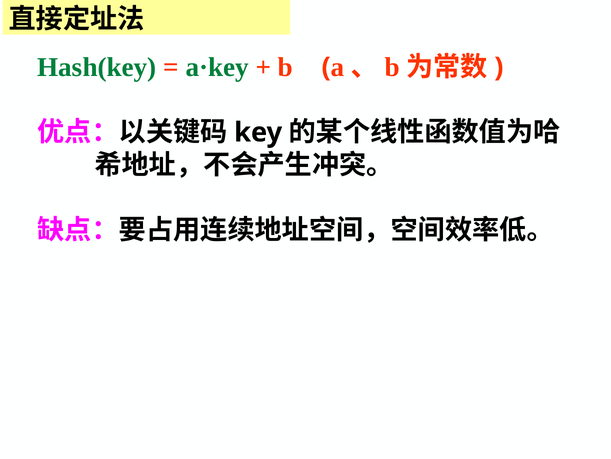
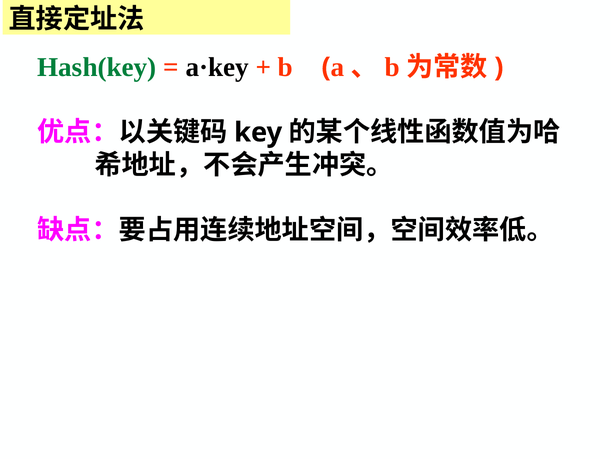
a·key colour: green -> black
